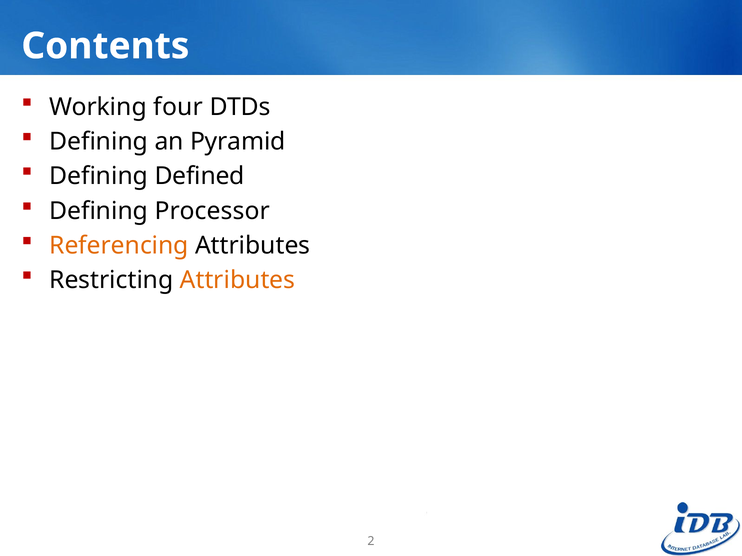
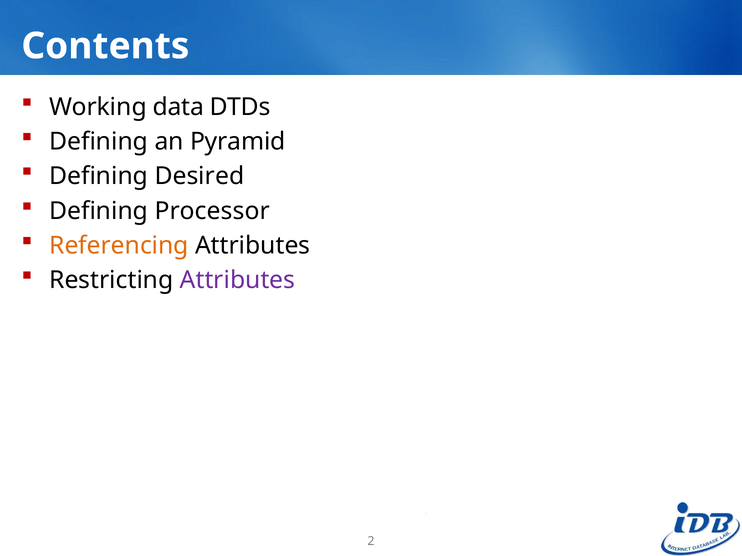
four: four -> data
Defined: Defined -> Desired
Attributes at (238, 280) colour: orange -> purple
